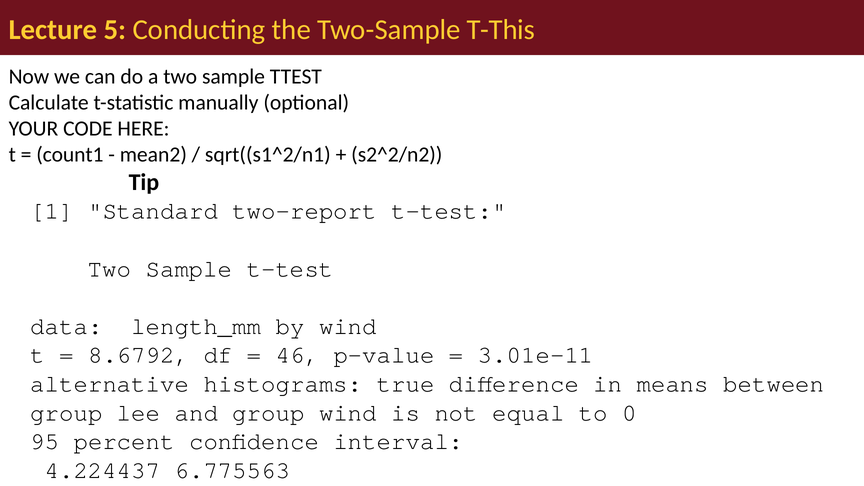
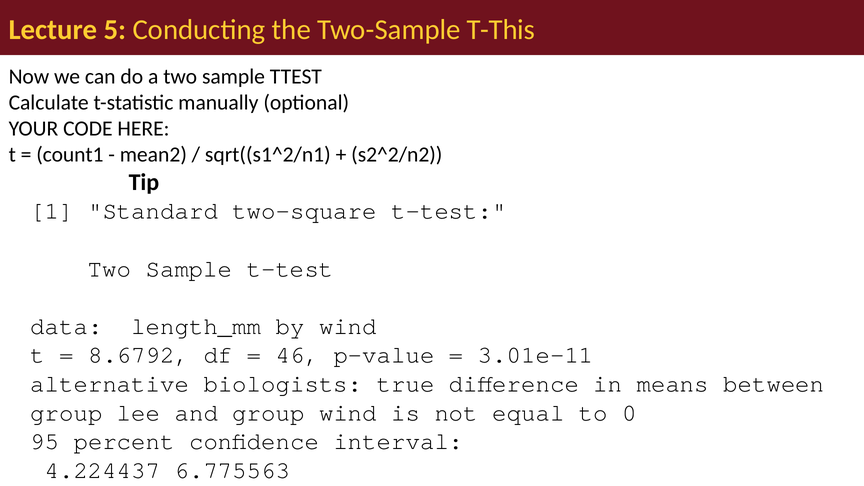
two-report: two-report -> two-square
histograms: histograms -> biologists
